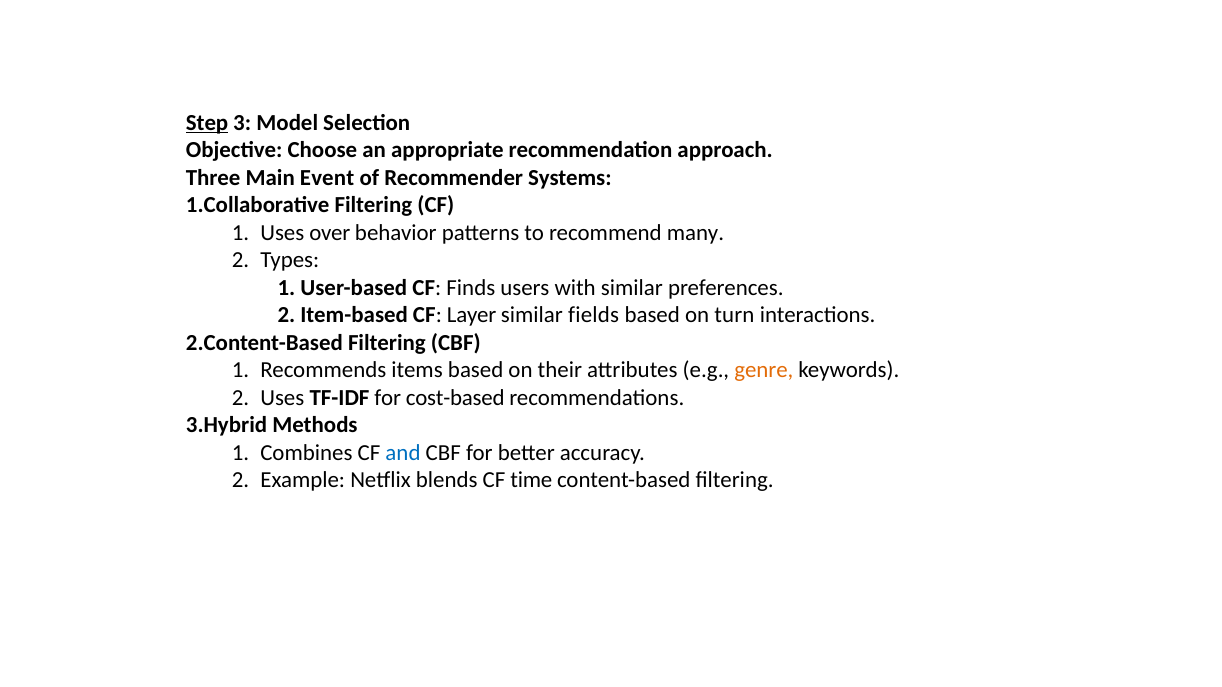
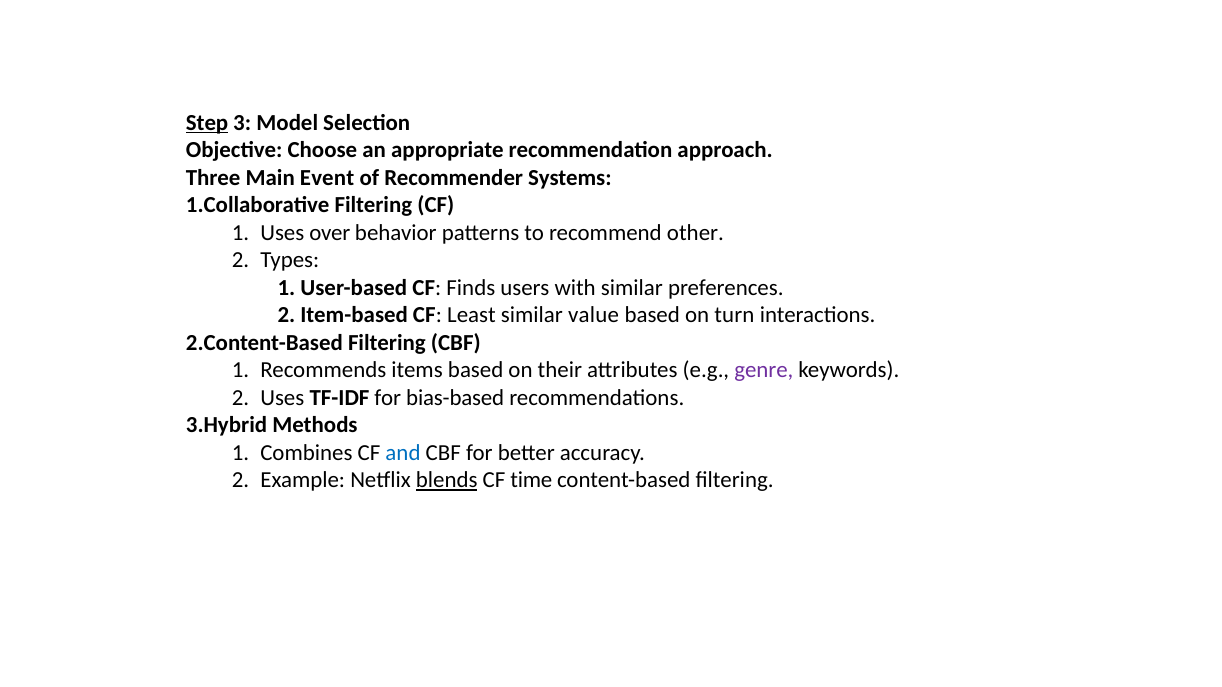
many: many -> other
Layer: Layer -> Least
fields: fields -> value
genre colour: orange -> purple
cost-based: cost-based -> bias-based
blends underline: none -> present
